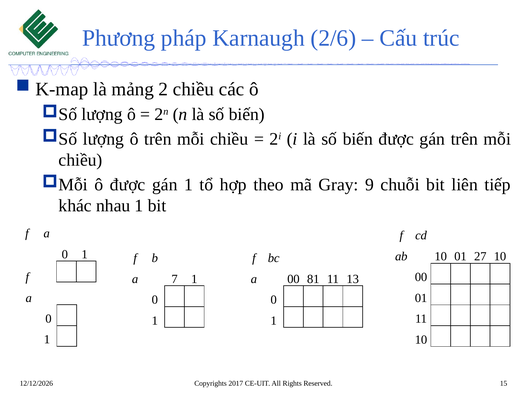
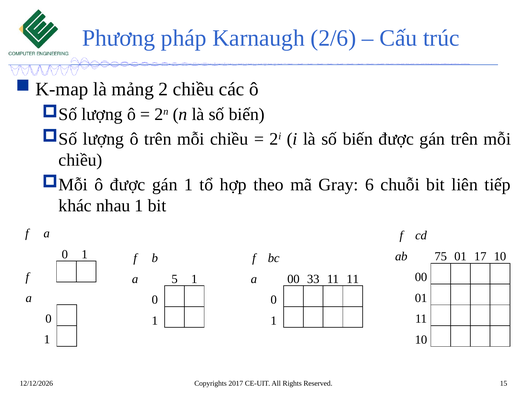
9: 9 -> 6
ab 10: 10 -> 75
27: 27 -> 17
7: 7 -> 5
81: 81 -> 33
11 13: 13 -> 11
